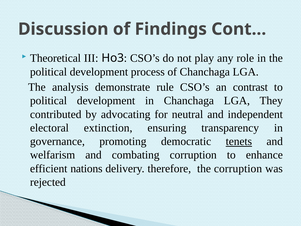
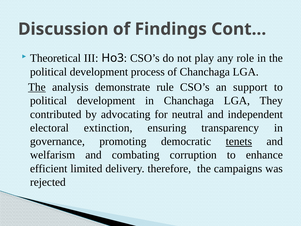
The at (37, 87) underline: none -> present
contrast: contrast -> support
nations: nations -> limited
the corruption: corruption -> campaigns
